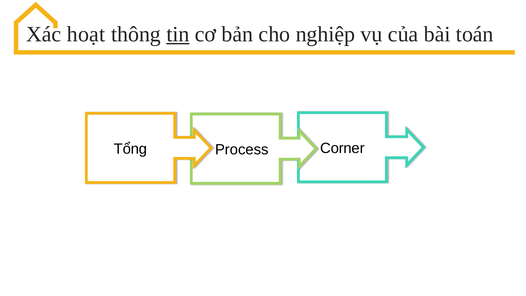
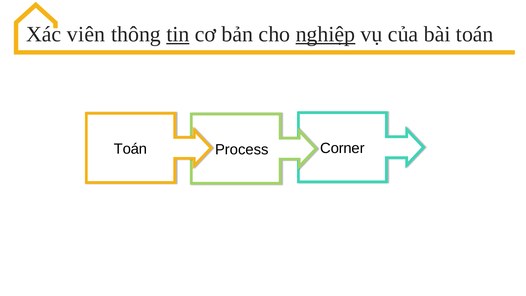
hoạt: hoạt -> viên
nghiệp underline: none -> present
Tổng at (131, 149): Tổng -> Toán
